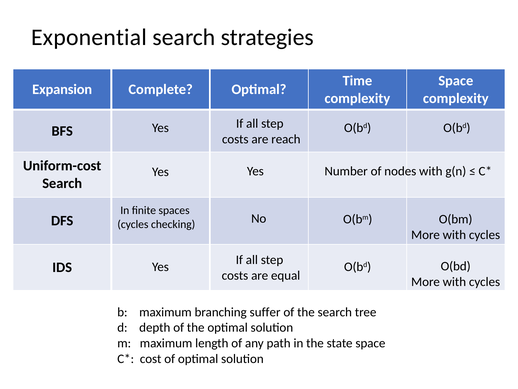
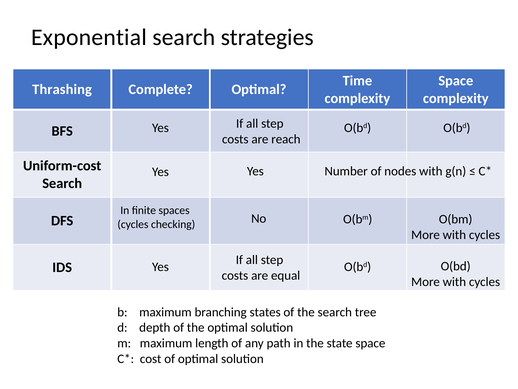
Expansion: Expansion -> Thrashing
suffer: suffer -> states
